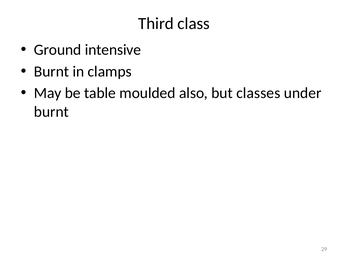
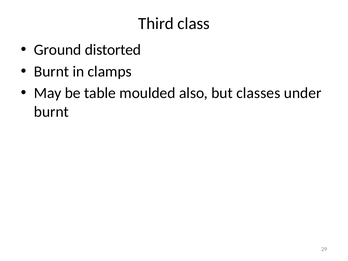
intensive: intensive -> distorted
